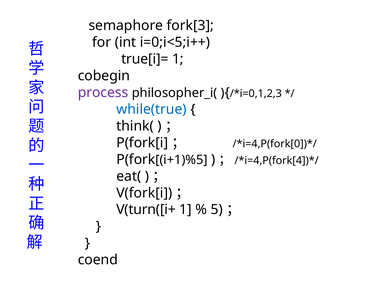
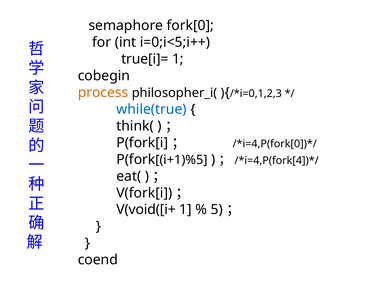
fork[3: fork[3 -> fork[0
process colour: purple -> orange
V(turn([i+: V(turn([i+ -> V(void([i+
